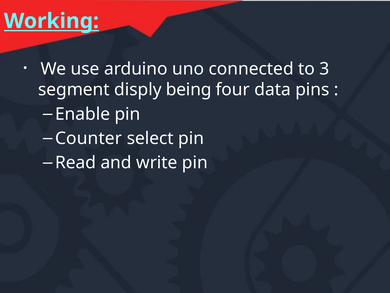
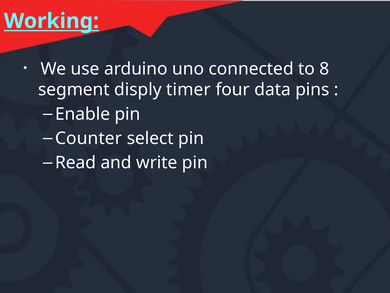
3: 3 -> 8
being: being -> timer
